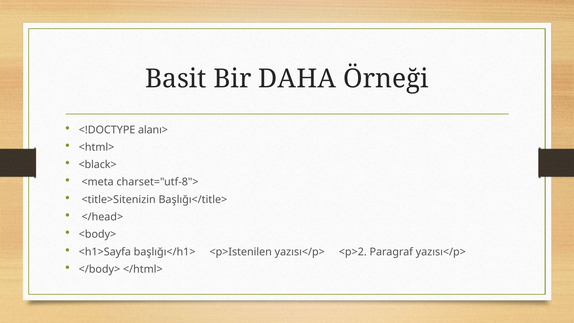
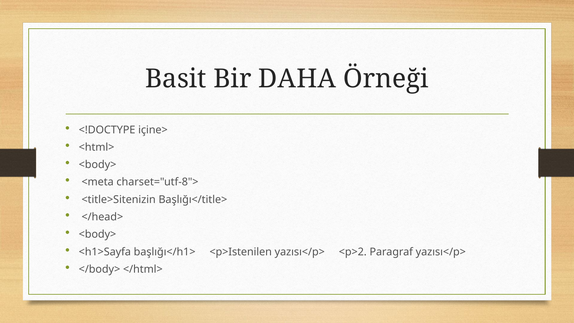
alanı>: alanı> -> içine>
<black> at (98, 165): <black> -> <body>
